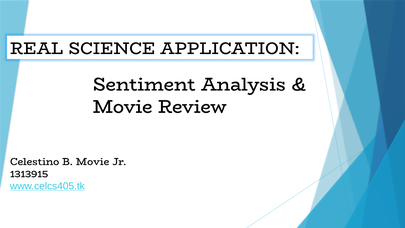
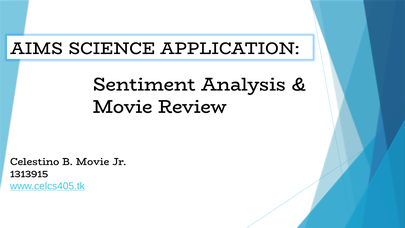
REAL: REAL -> AIMS
